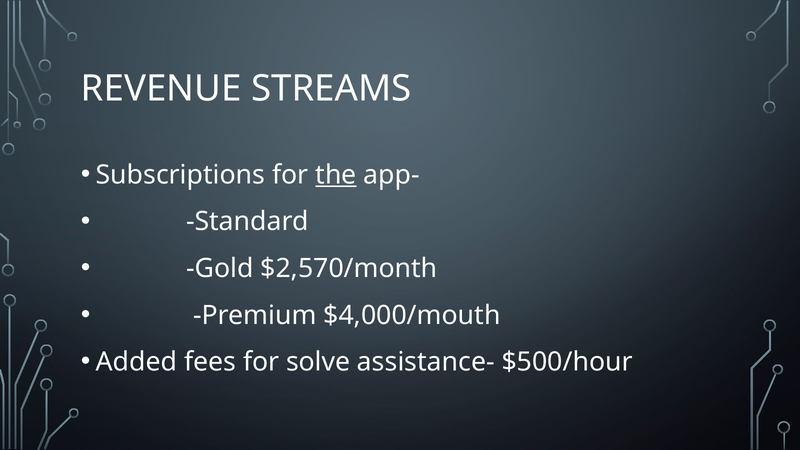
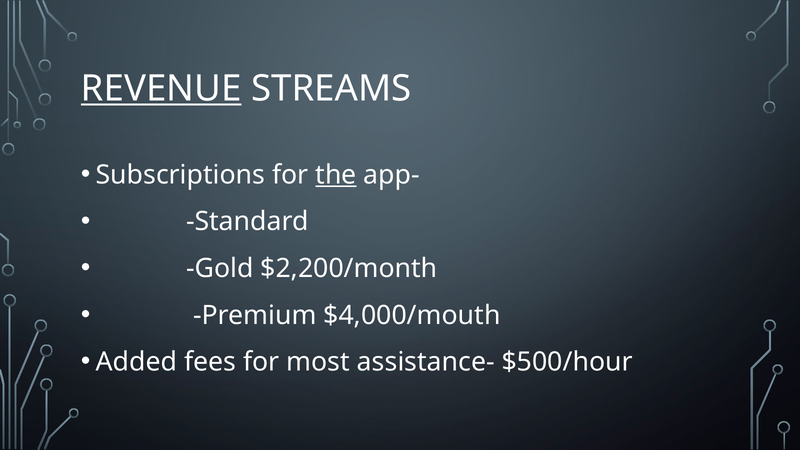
REVENUE underline: none -> present
$2,570/month: $2,570/month -> $2,200/month
solve: solve -> most
